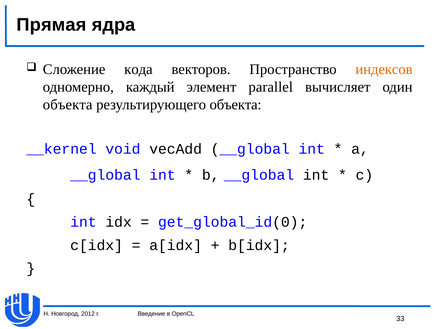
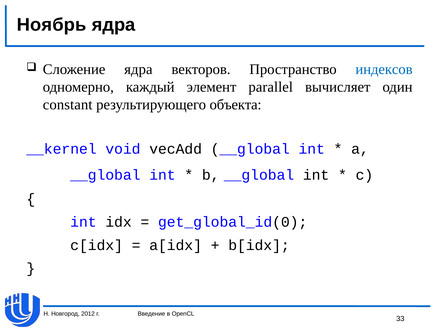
Прямая: Прямая -> Ноябрь
Сложение кода: кода -> ядра
индексов colour: orange -> blue
объекта at (68, 105): объекта -> constant
